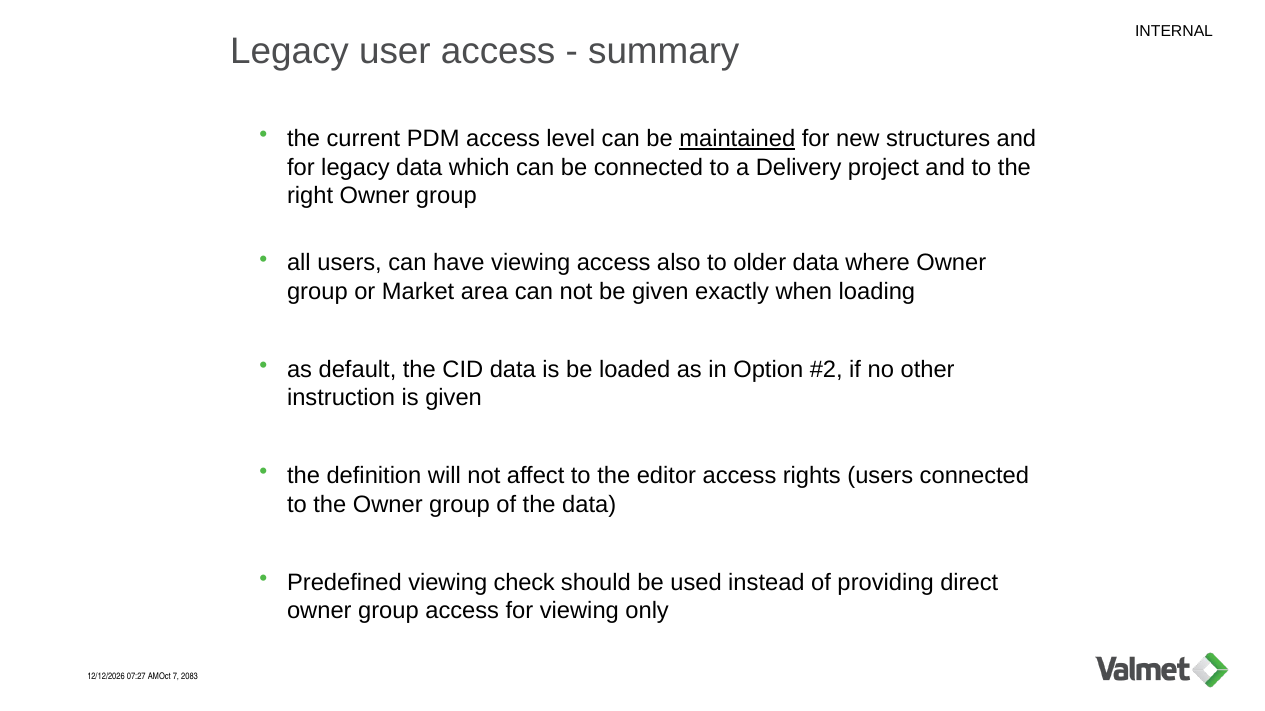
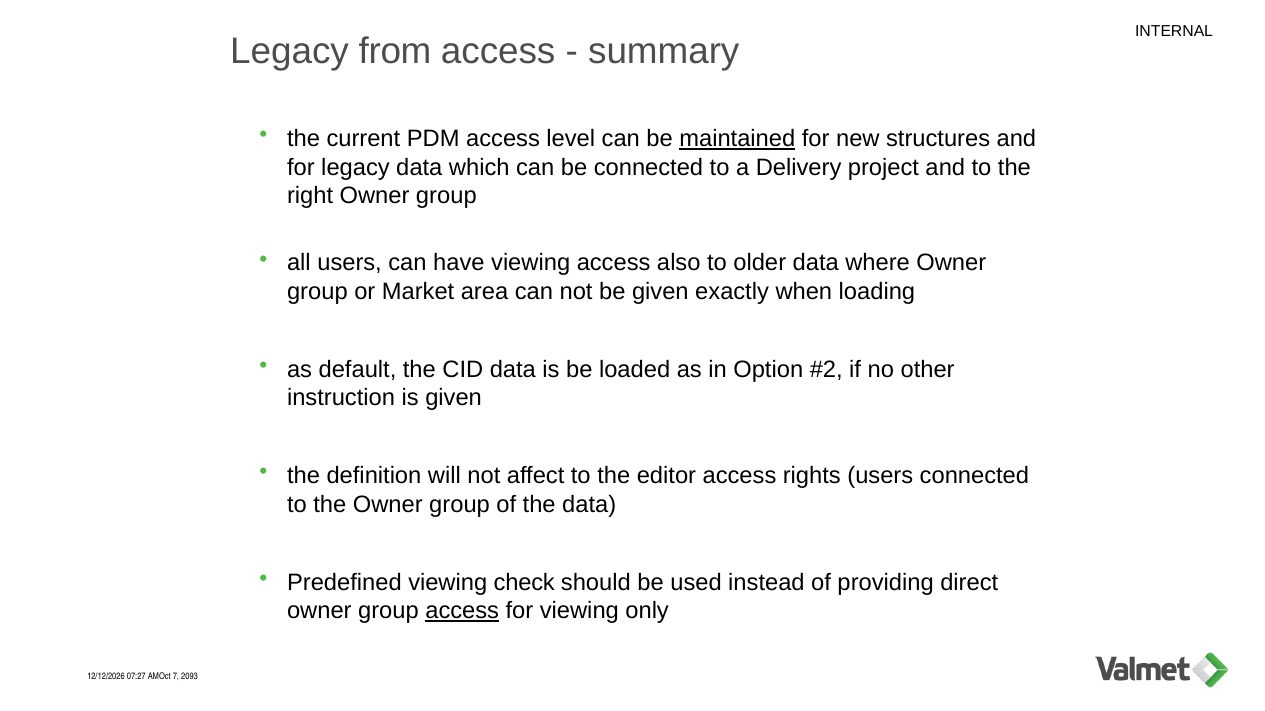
user: user -> from
access at (462, 611) underline: none -> present
2083: 2083 -> 2093
